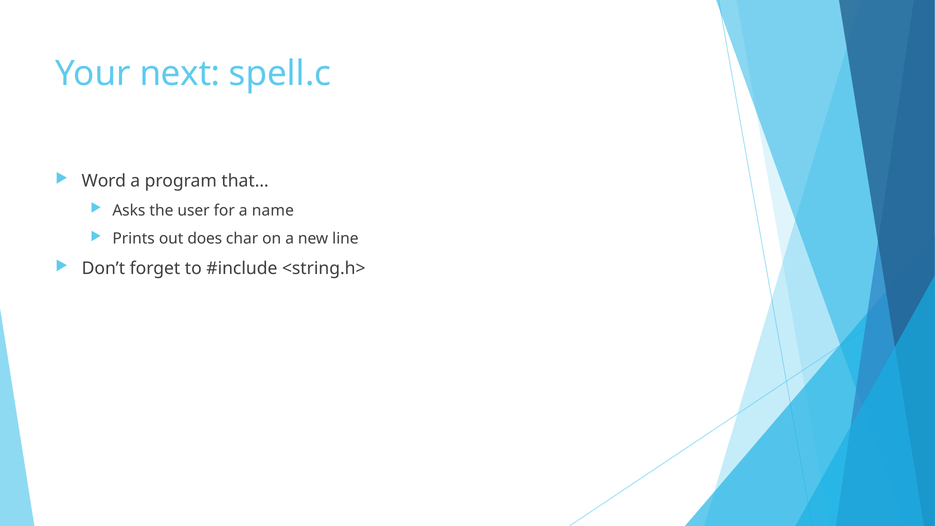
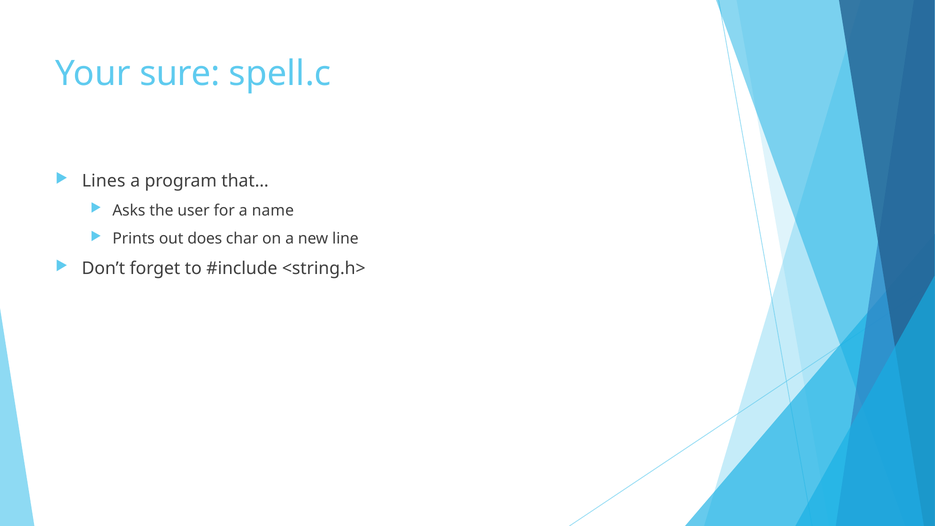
next: next -> sure
Word: Word -> Lines
